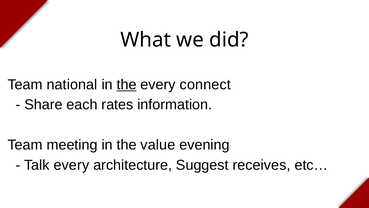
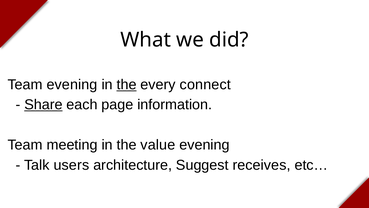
Team national: national -> evening
Share underline: none -> present
rates: rates -> page
Talk every: every -> users
